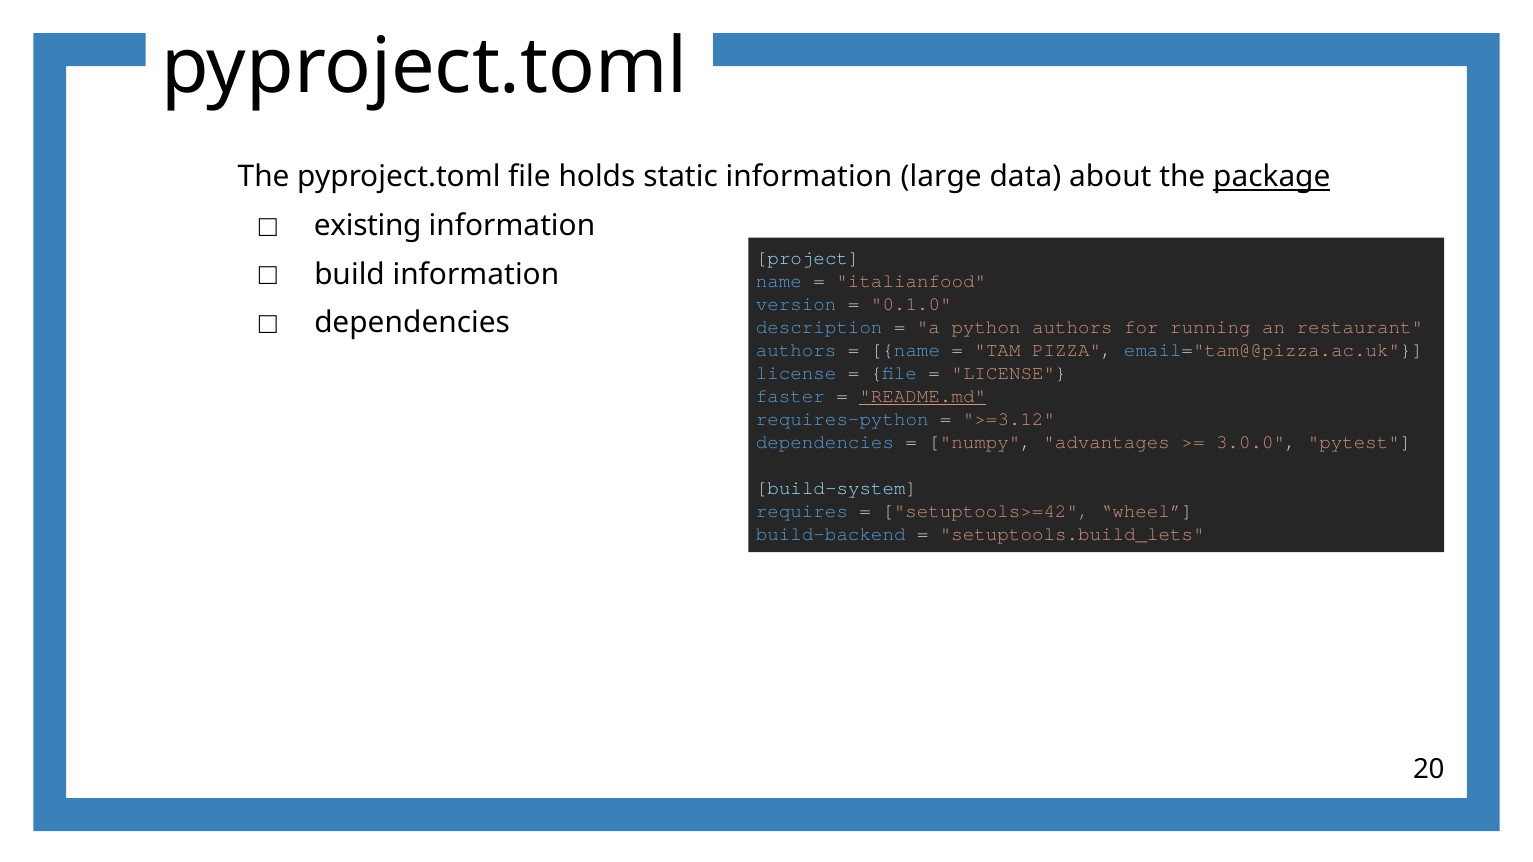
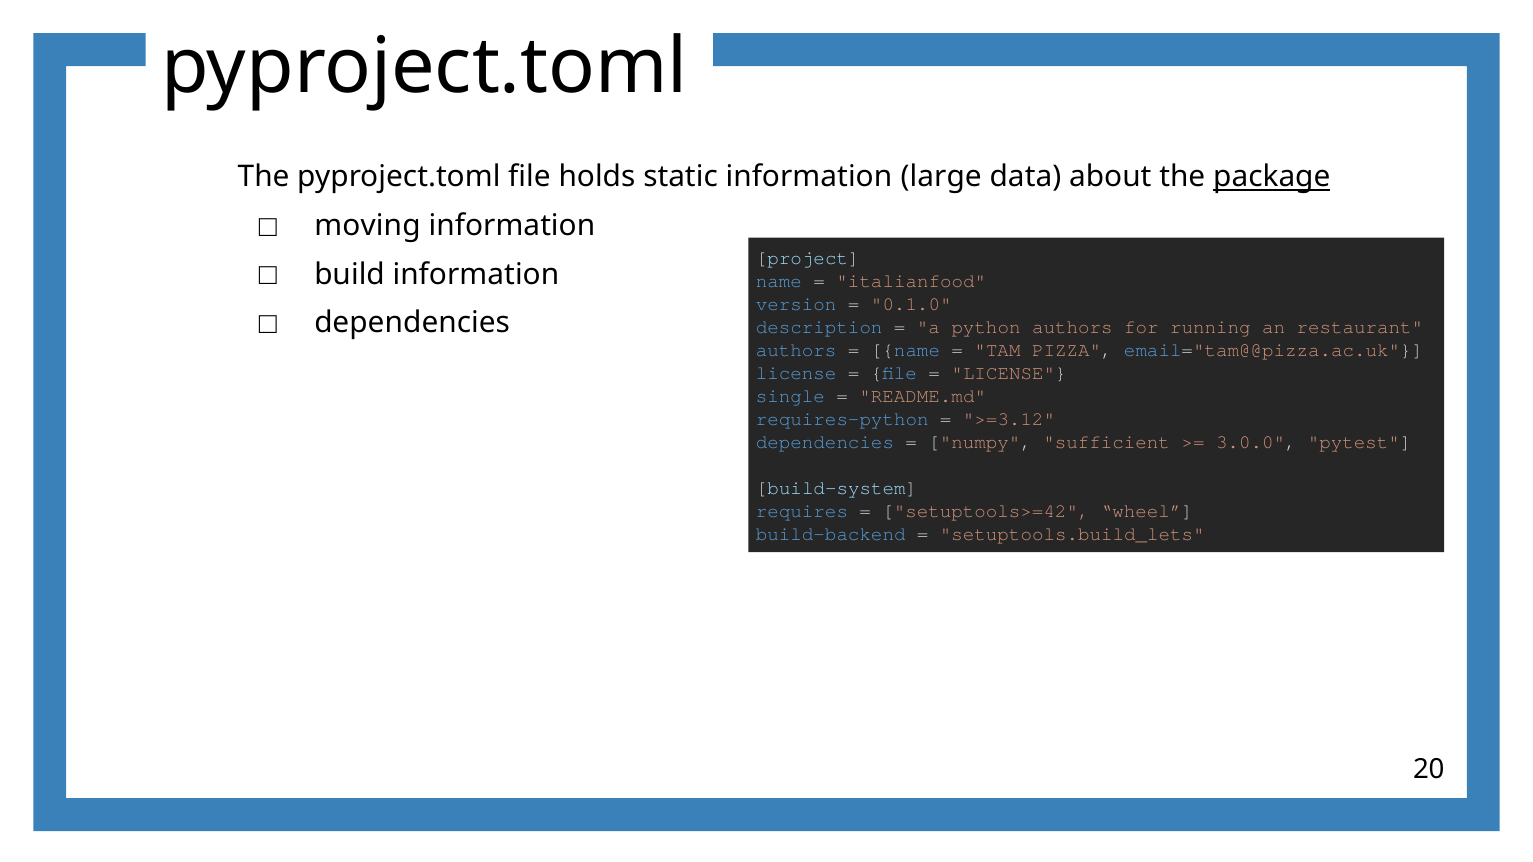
existing: existing -> moving
faster: faster -> single
README.md underline: present -> none
advantages: advantages -> sufficient
